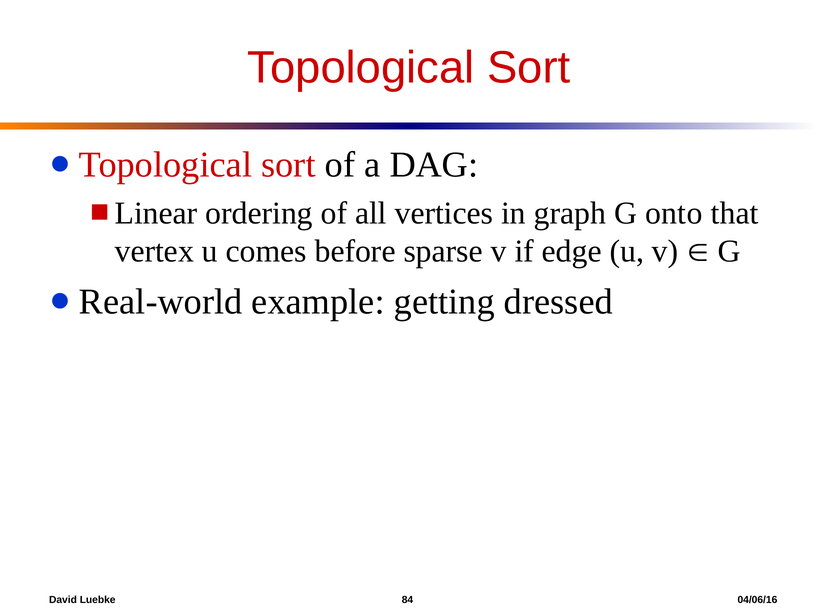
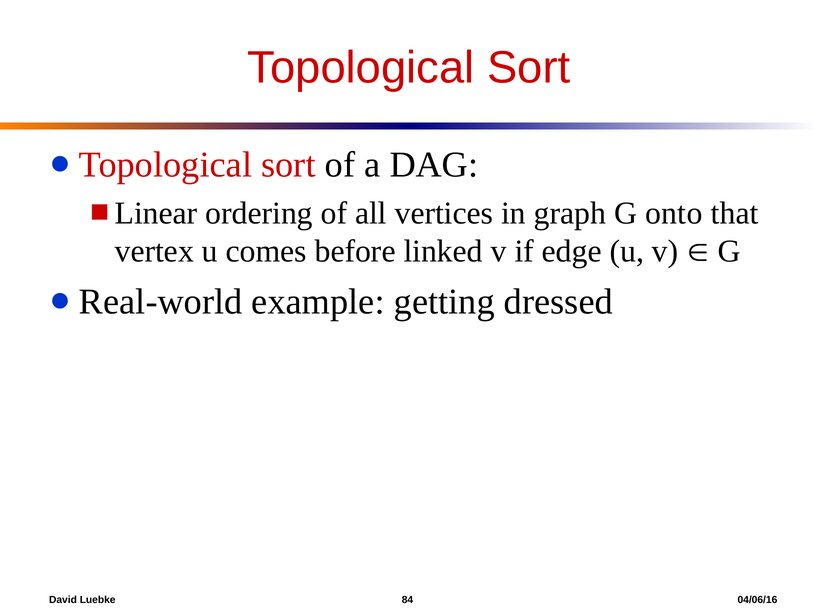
sparse: sparse -> linked
